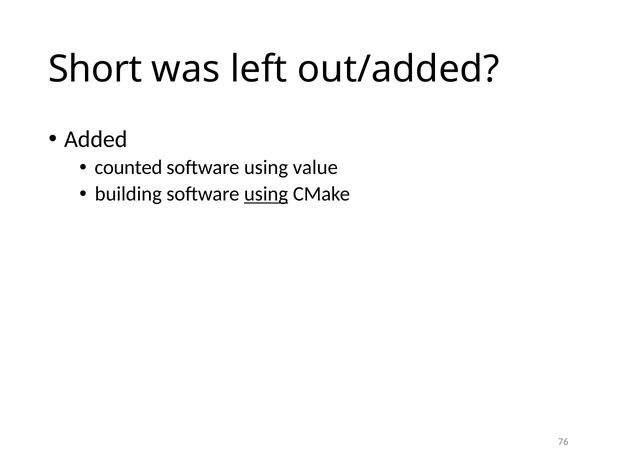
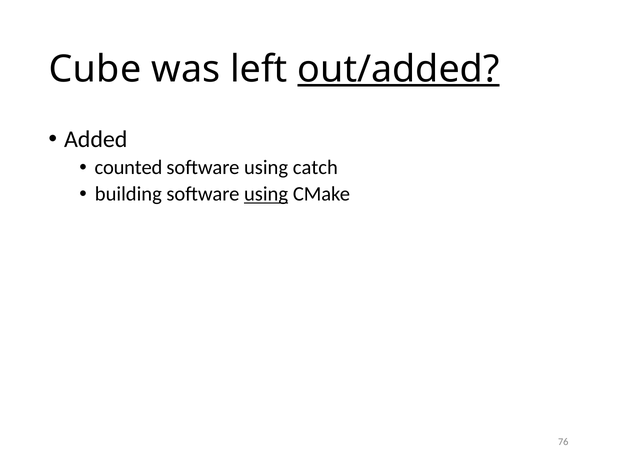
Short: Short -> Cube
out/added underline: none -> present
value: value -> catch
